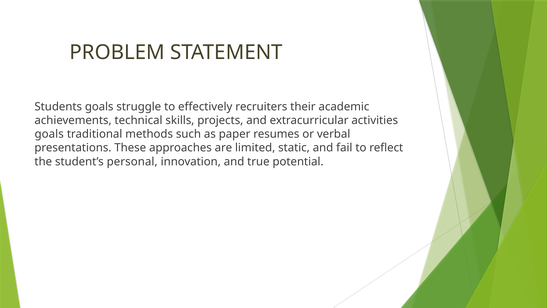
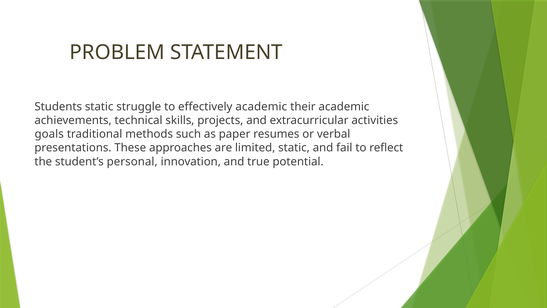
Students goals: goals -> static
effectively recruiters: recruiters -> academic
